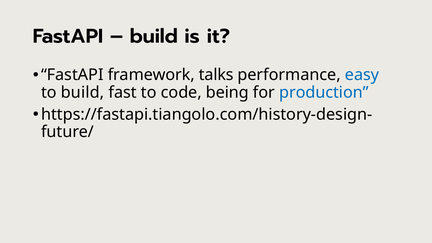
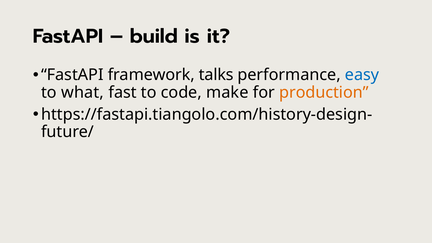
to build: build -> what
being: being -> make
production colour: blue -> orange
